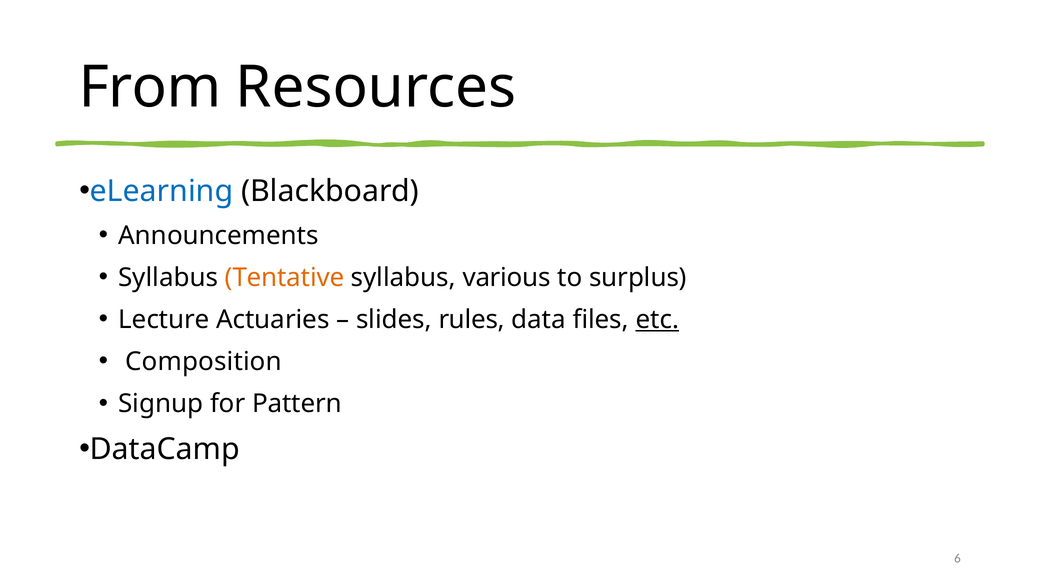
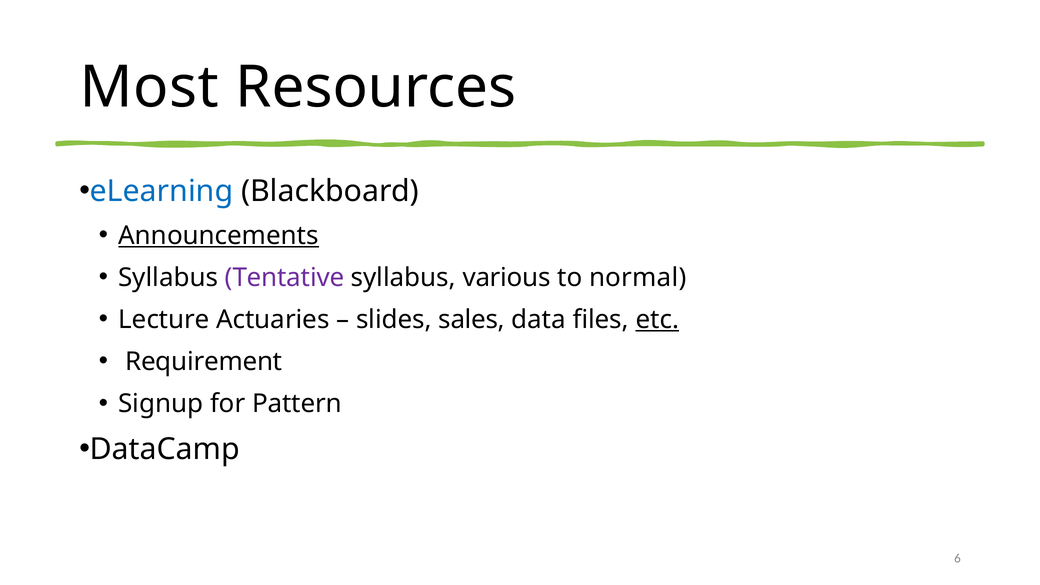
From: From -> Most
Announcements underline: none -> present
Tentative colour: orange -> purple
surplus: surplus -> normal
rules: rules -> sales
Composition: Composition -> Requirement
